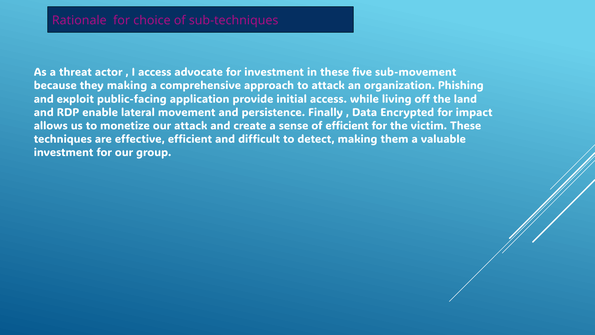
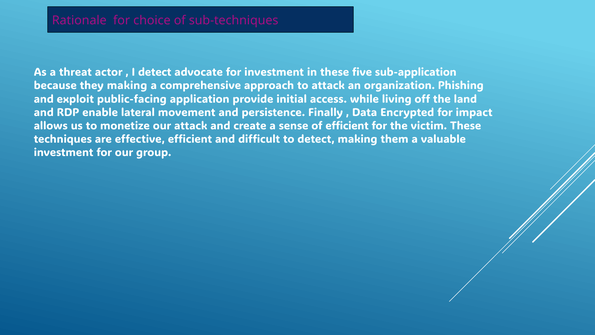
I access: access -> detect
sub-movement: sub-movement -> sub-application
